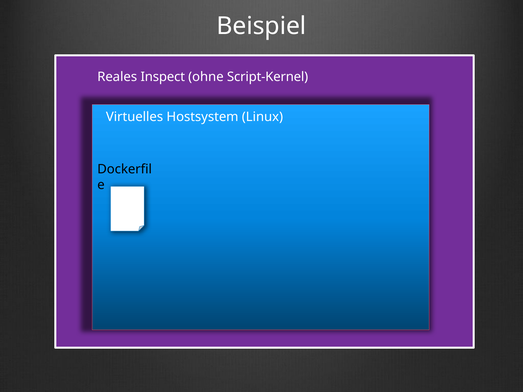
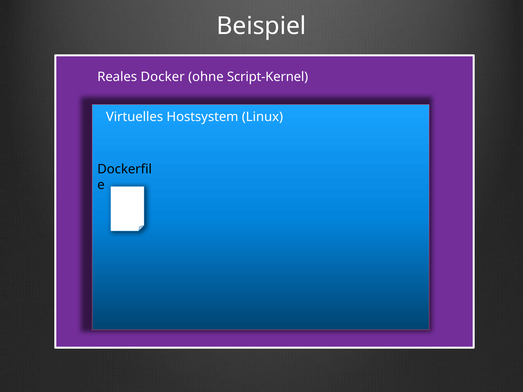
Inspect: Inspect -> Docker
